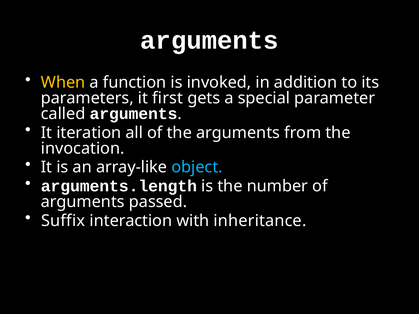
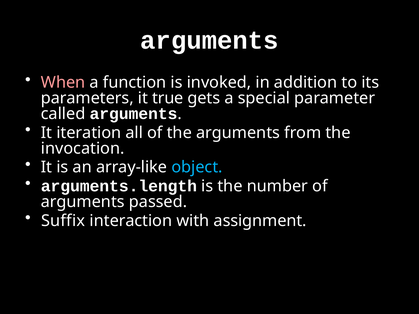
When colour: yellow -> pink
first: first -> true
inheritance: inheritance -> assignment
